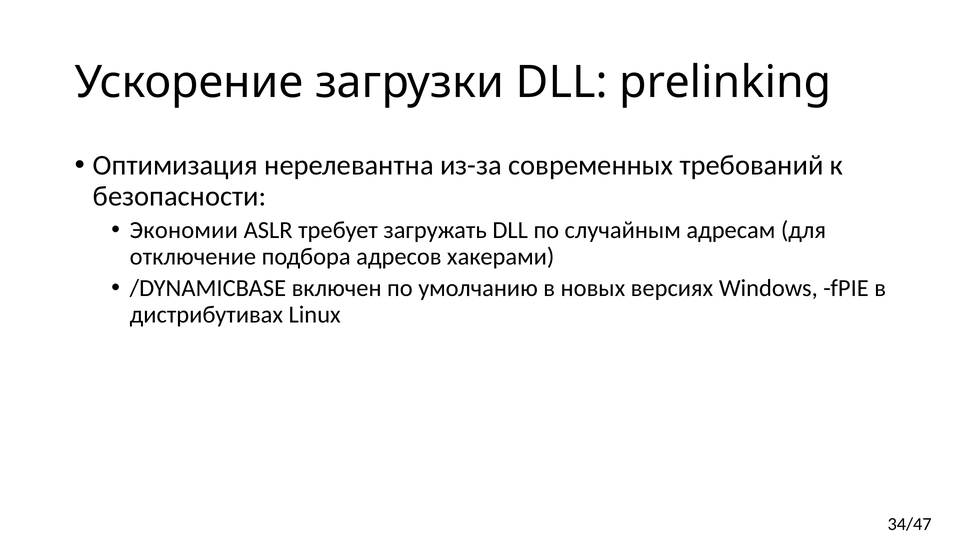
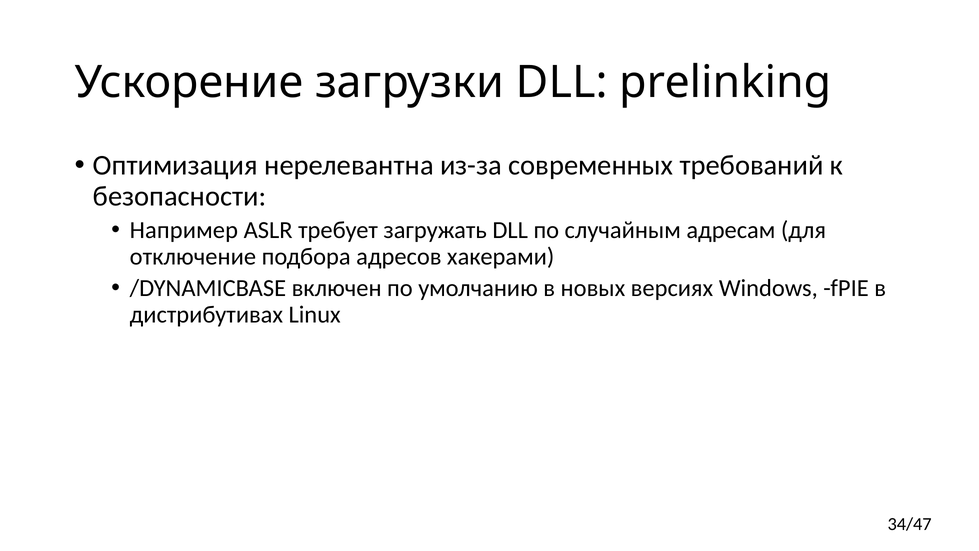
Экономии: Экономии -> Например
